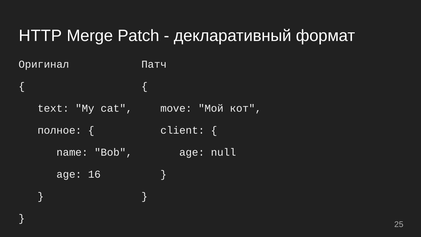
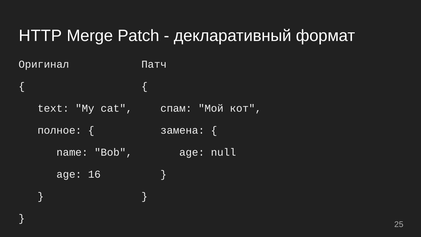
move: move -> спам
client: client -> замена
